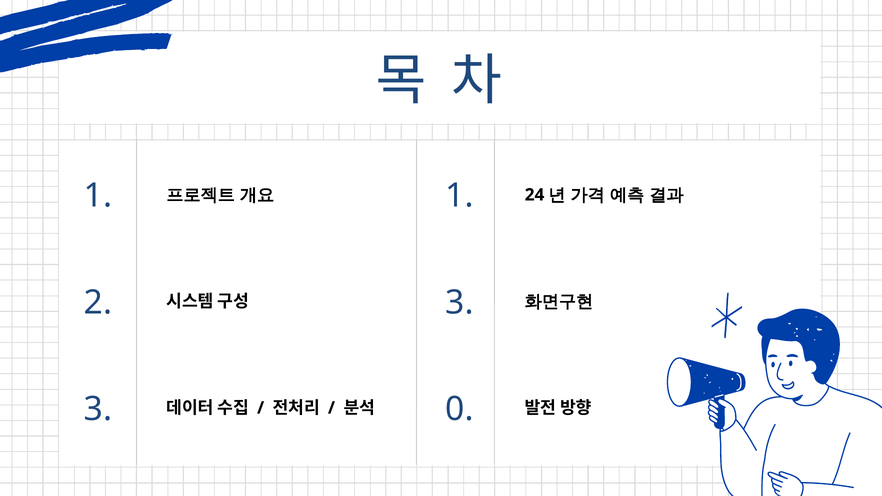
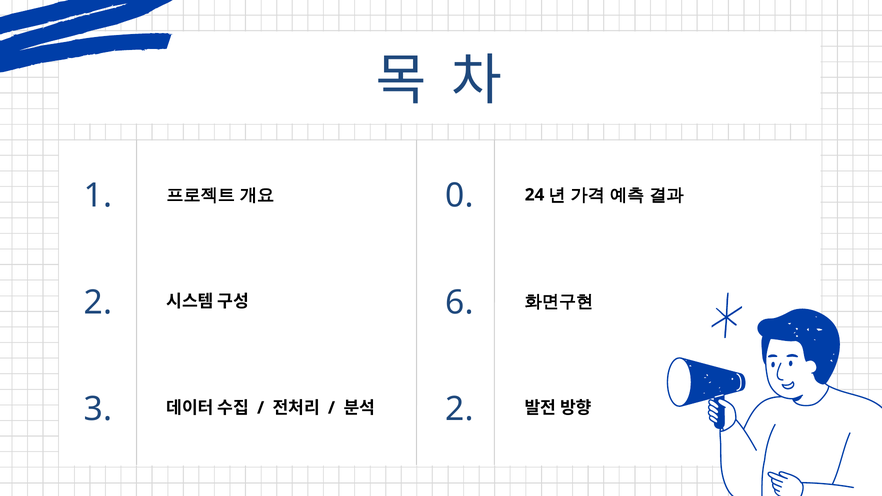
1 1: 1 -> 0
2 3: 3 -> 6
3 0: 0 -> 2
